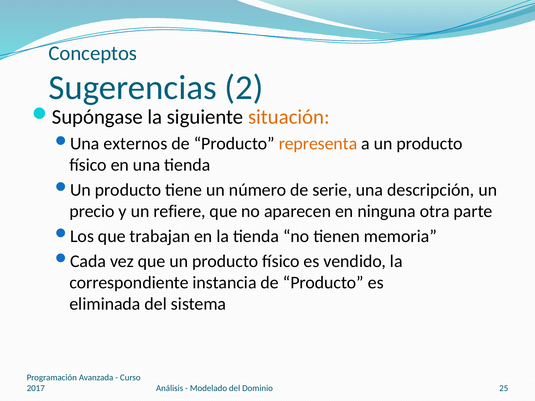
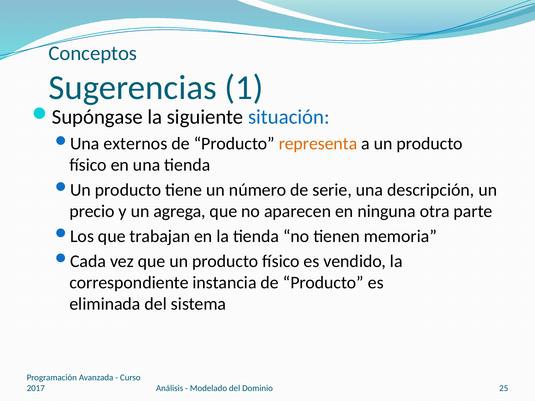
2: 2 -> 1
situación colour: orange -> blue
refiere: refiere -> agrega
